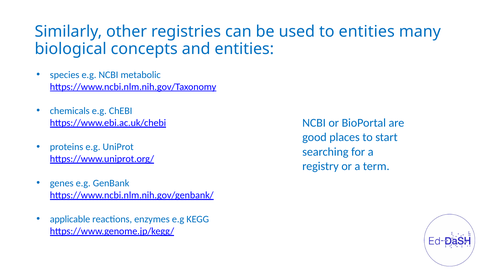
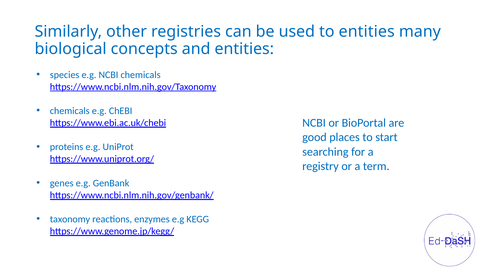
NCBI metabolic: metabolic -> chemicals
applicable: applicable -> taxonomy
